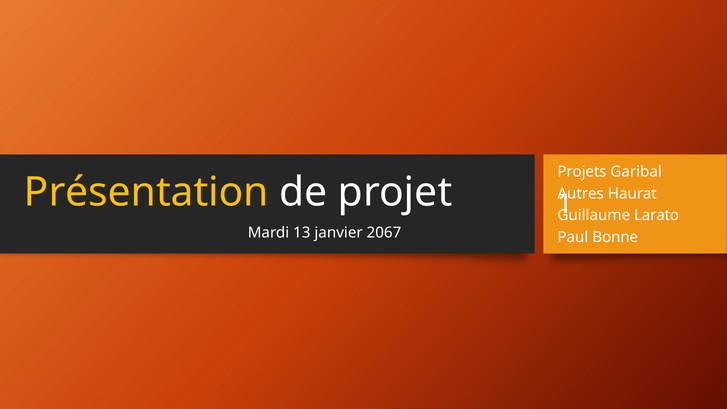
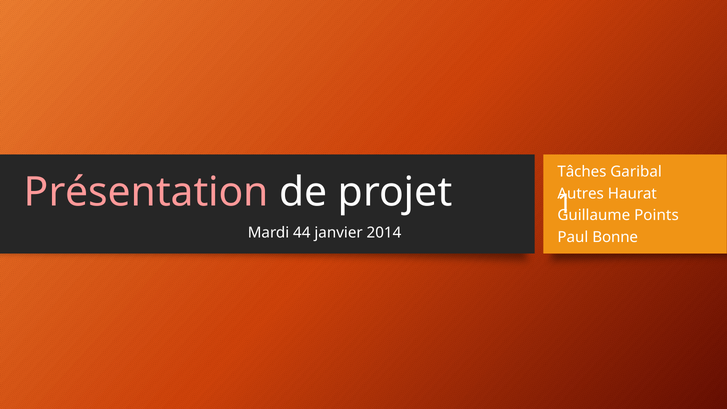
Projets: Projets -> Tâches
Présentation colour: yellow -> pink
Larato: Larato -> Points
13: 13 -> 44
2067: 2067 -> 2014
